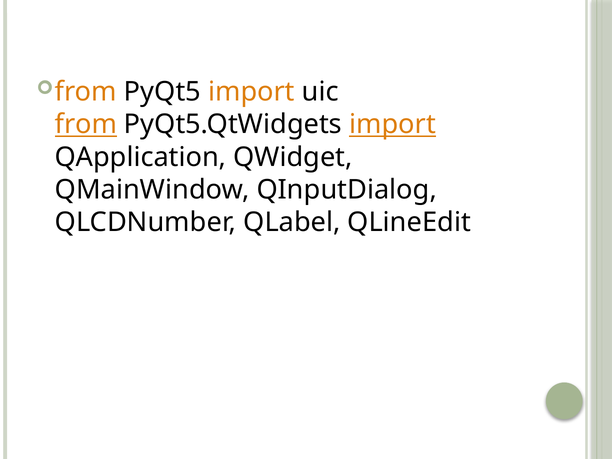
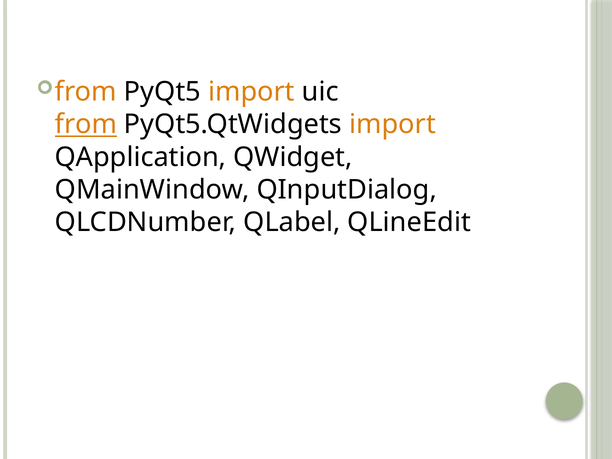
import at (393, 124) underline: present -> none
